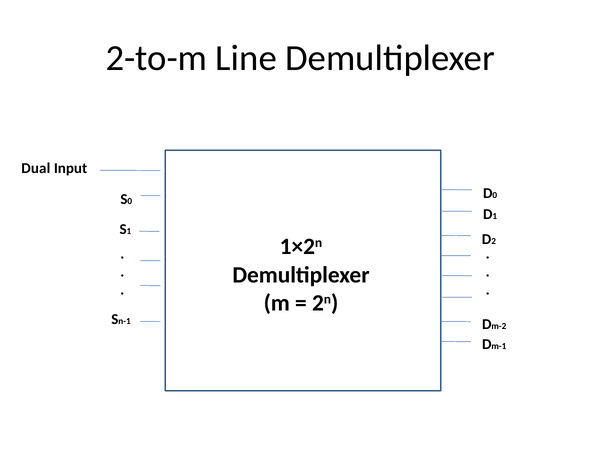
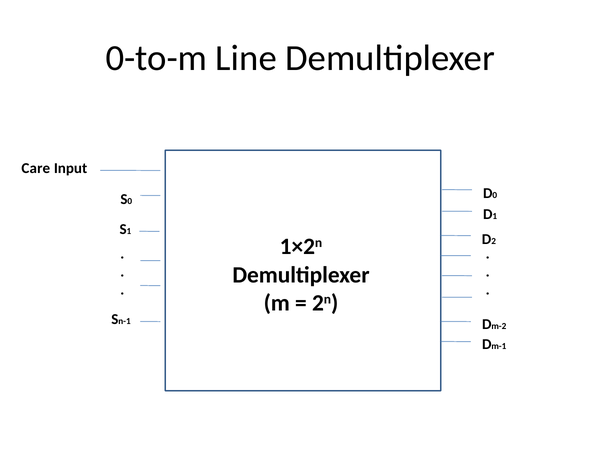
2-to-m: 2-to-m -> 0-to-m
Dual: Dual -> Care
